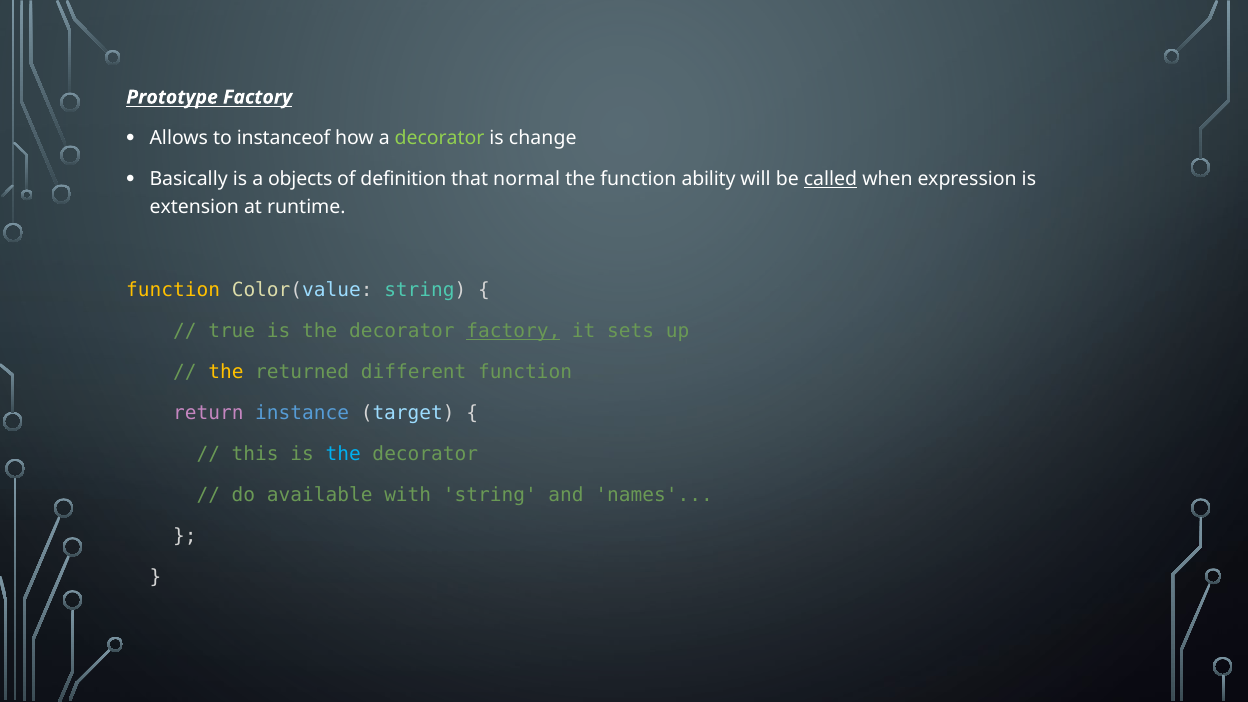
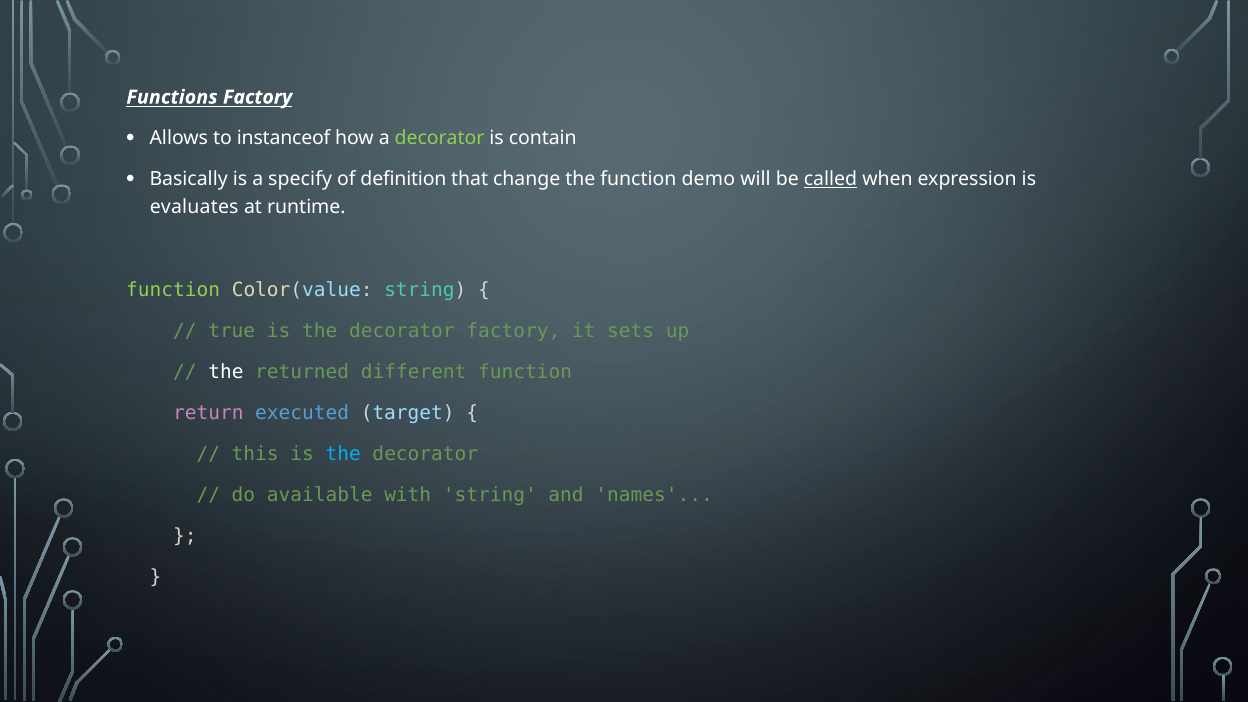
Prototype: Prototype -> Functions
change: change -> contain
objects: objects -> specify
normal: normal -> change
ability: ability -> demo
extension: extension -> evaluates
function at (173, 290) colour: yellow -> light green
factory at (513, 331) underline: present -> none
the at (226, 372) colour: yellow -> white
instance: instance -> executed
